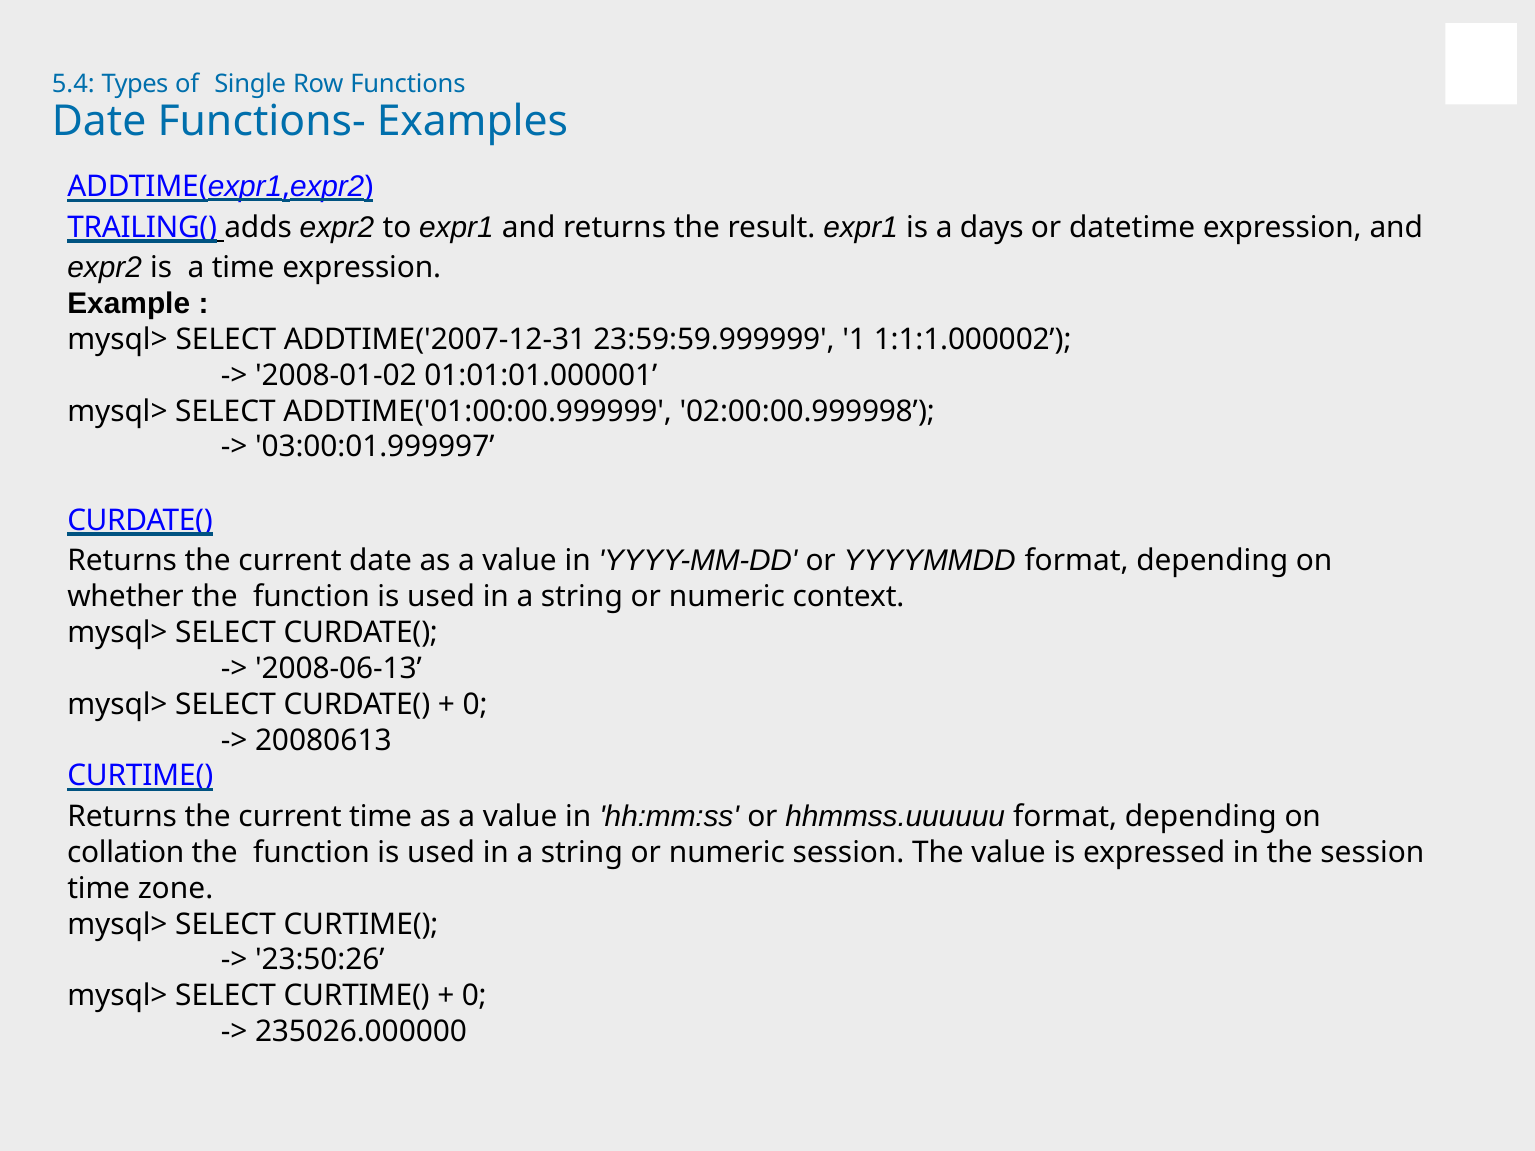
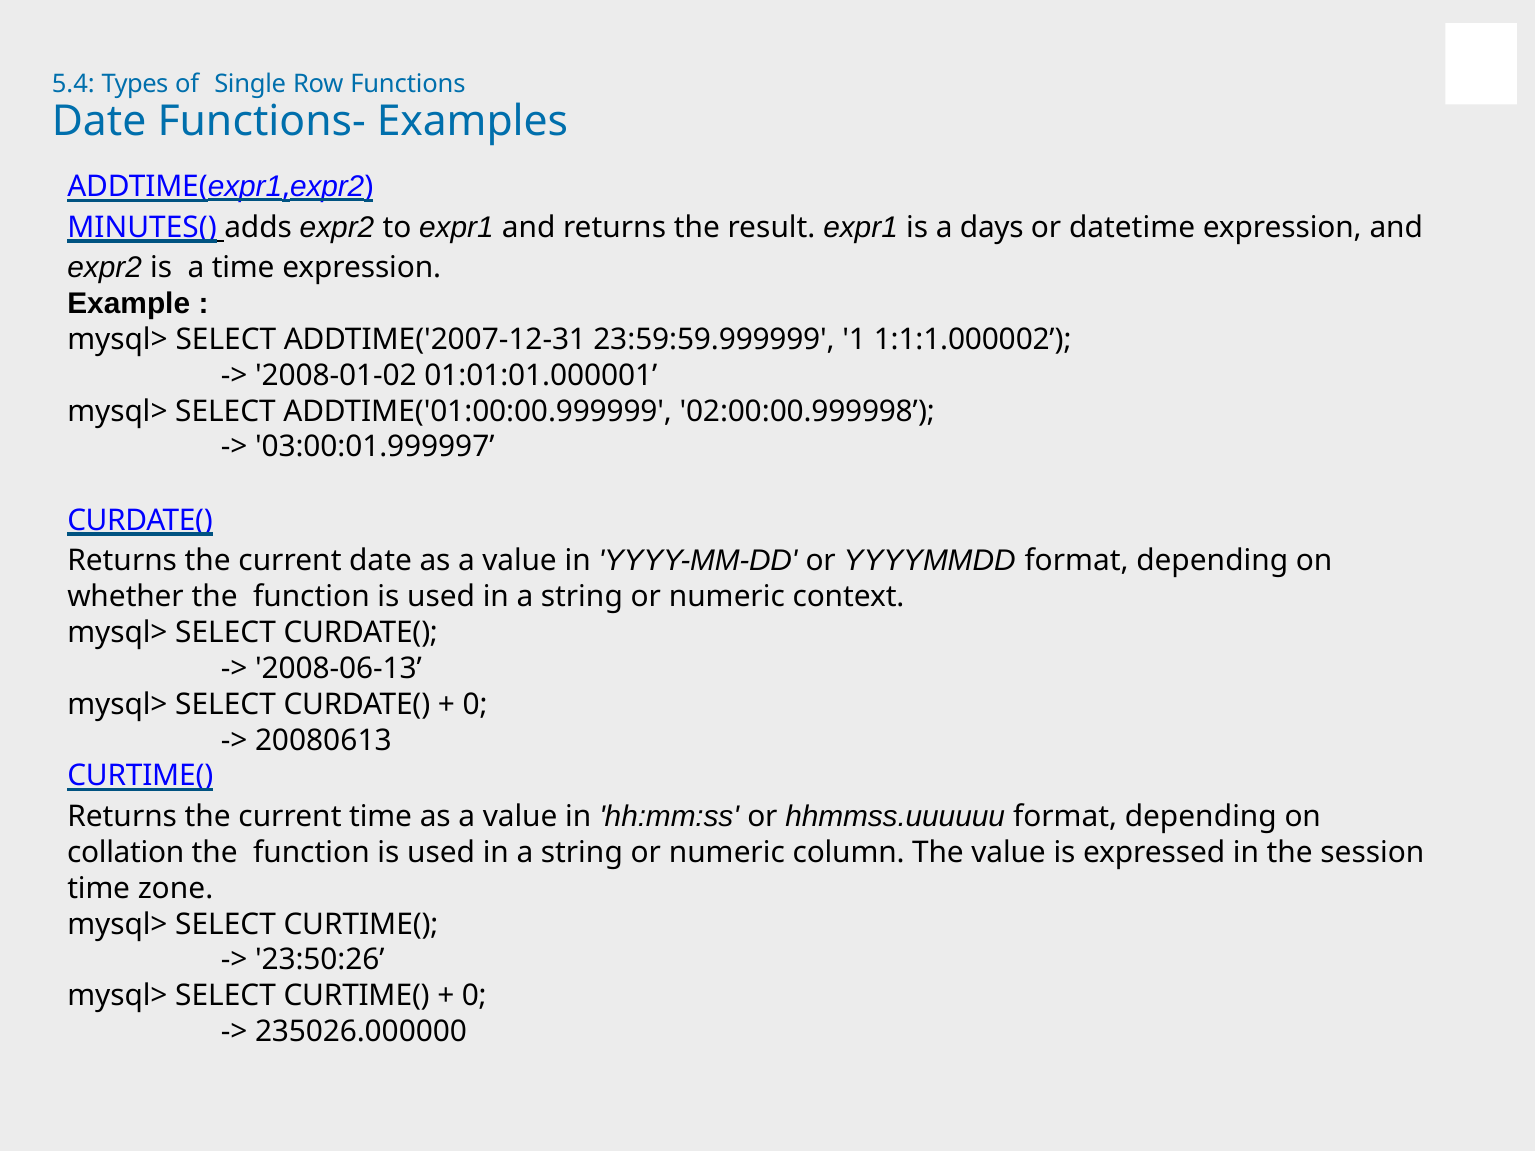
TRAILING(: TRAILING( -> MINUTES(
numeric session: session -> column
